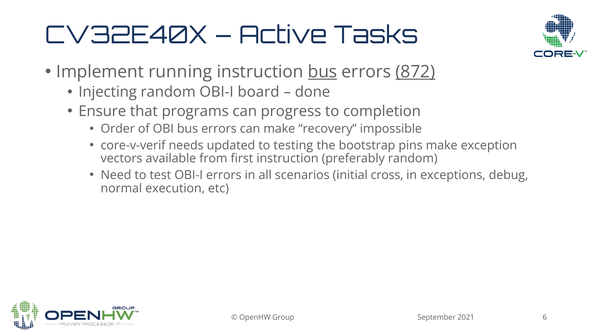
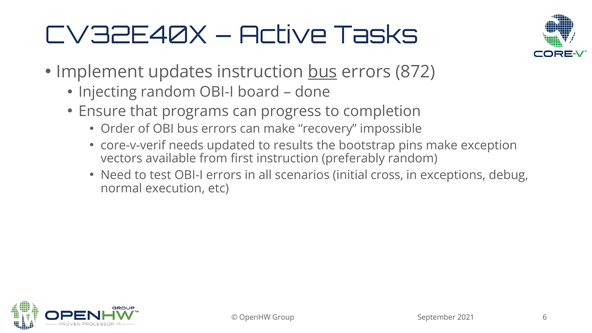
running: running -> updates
872 underline: present -> none
testing: testing -> results
